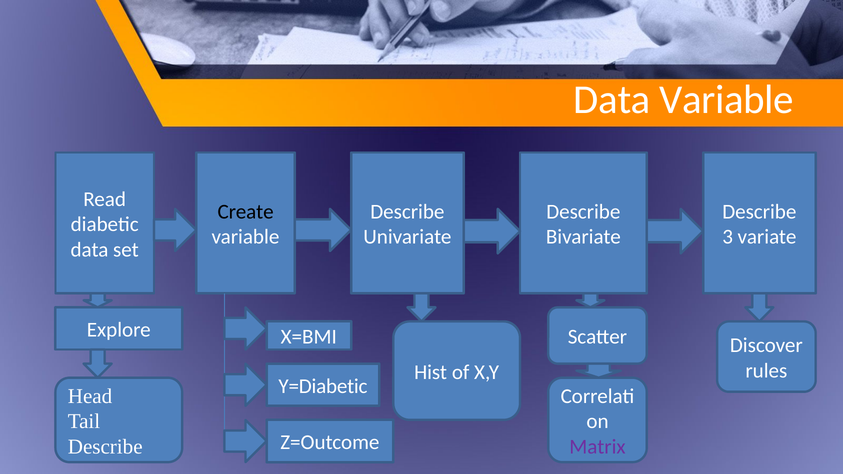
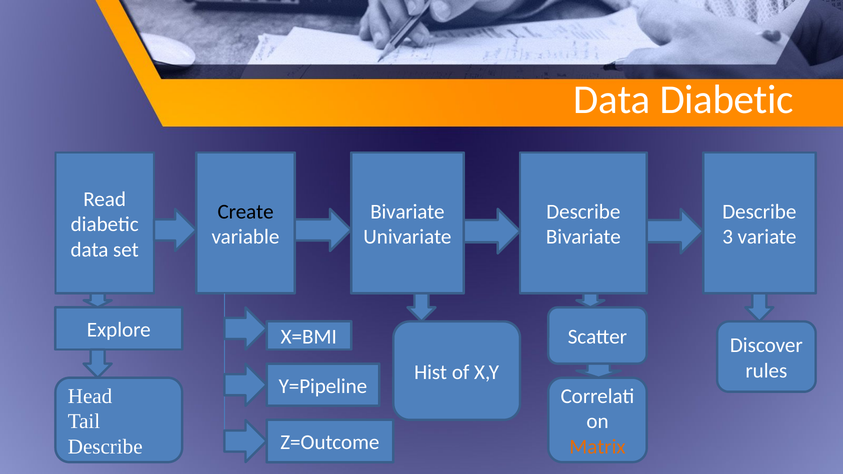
Data Variable: Variable -> Diabetic
Describe at (407, 212): Describe -> Bivariate
Y=Diabetic: Y=Diabetic -> Y=Pipeline
Matrix colour: purple -> orange
